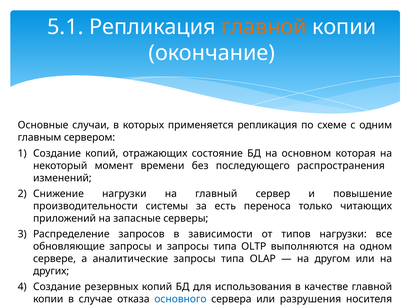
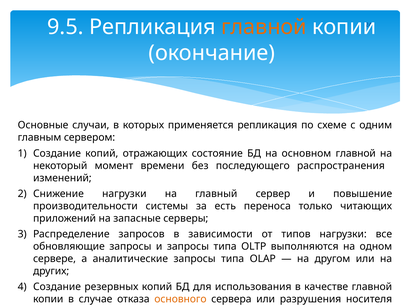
5.1: 5.1 -> 9.5
основном которая: которая -> главной
основного colour: blue -> orange
